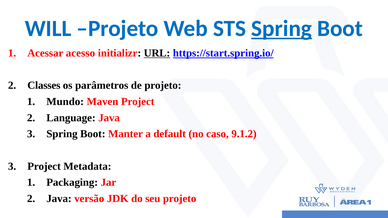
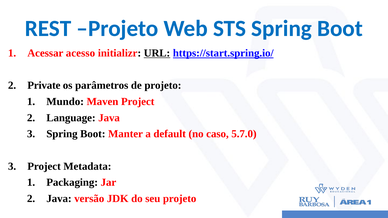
WILL: WILL -> REST
Spring at (282, 29) underline: present -> none
Classes: Classes -> Private
9.1.2: 9.1.2 -> 5.7.0
